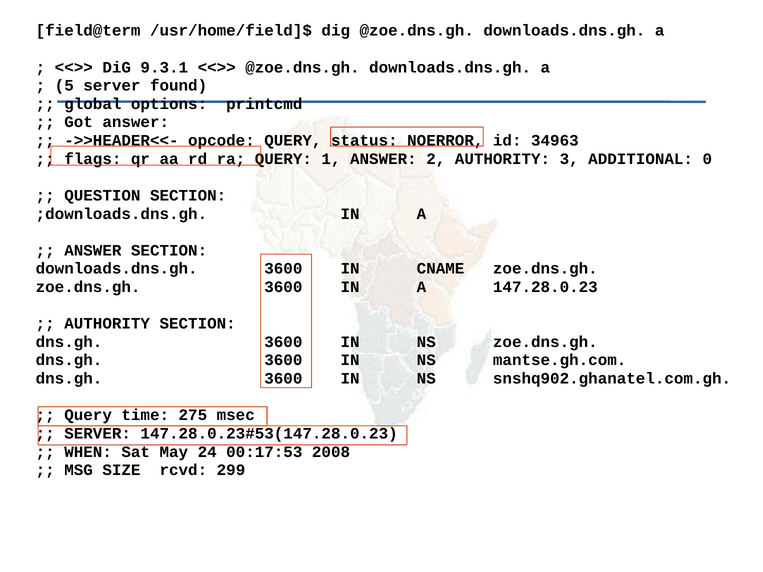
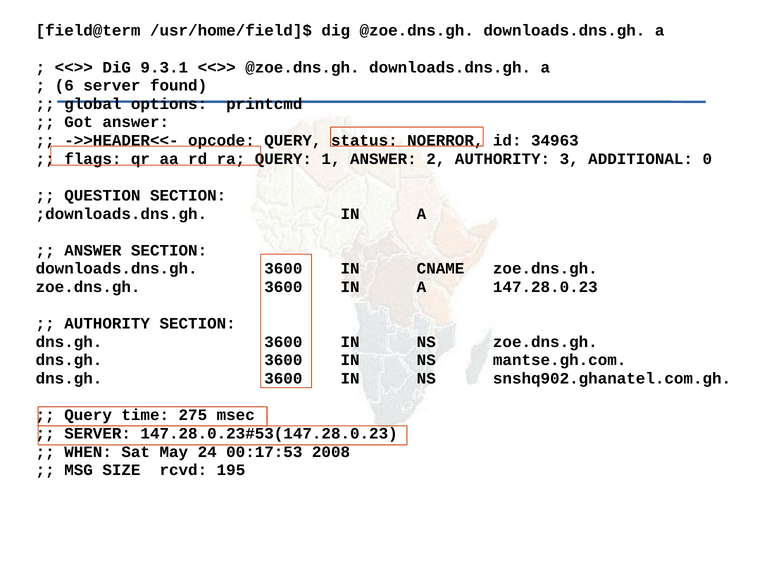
5: 5 -> 6
299: 299 -> 195
